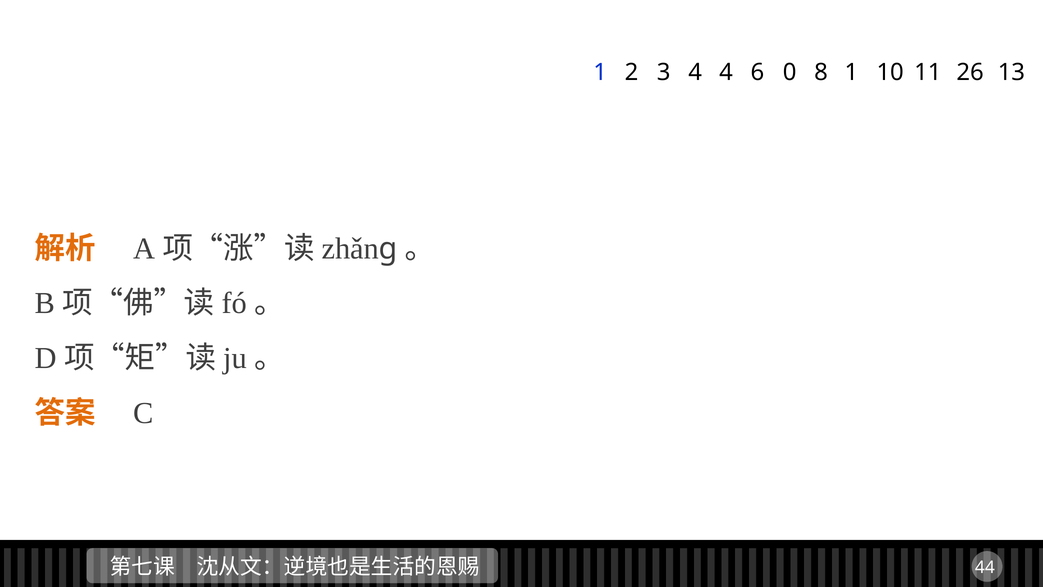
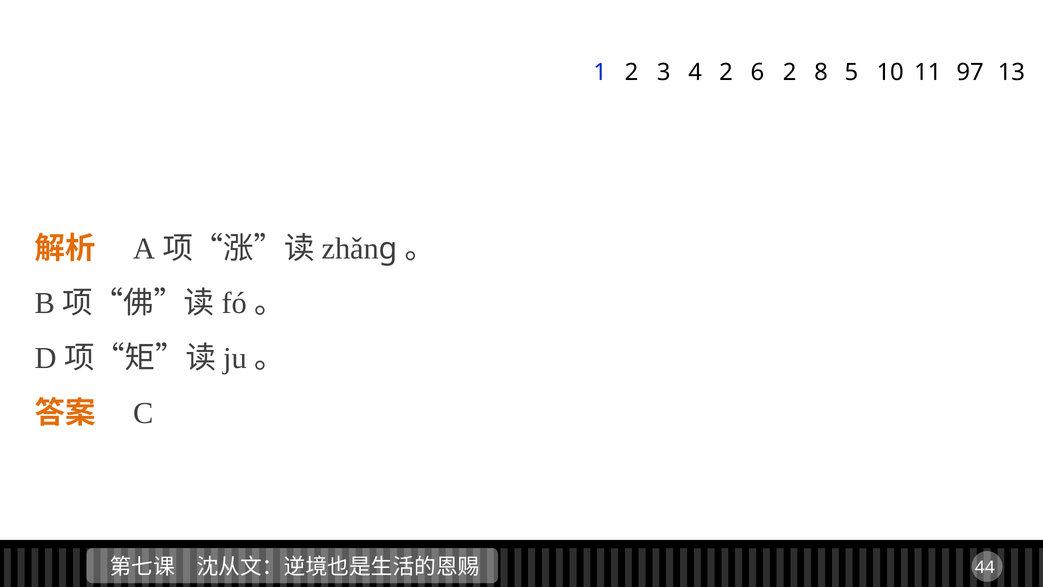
4 4: 4 -> 2
6 0: 0 -> 2
8 1: 1 -> 5
26: 26 -> 97
